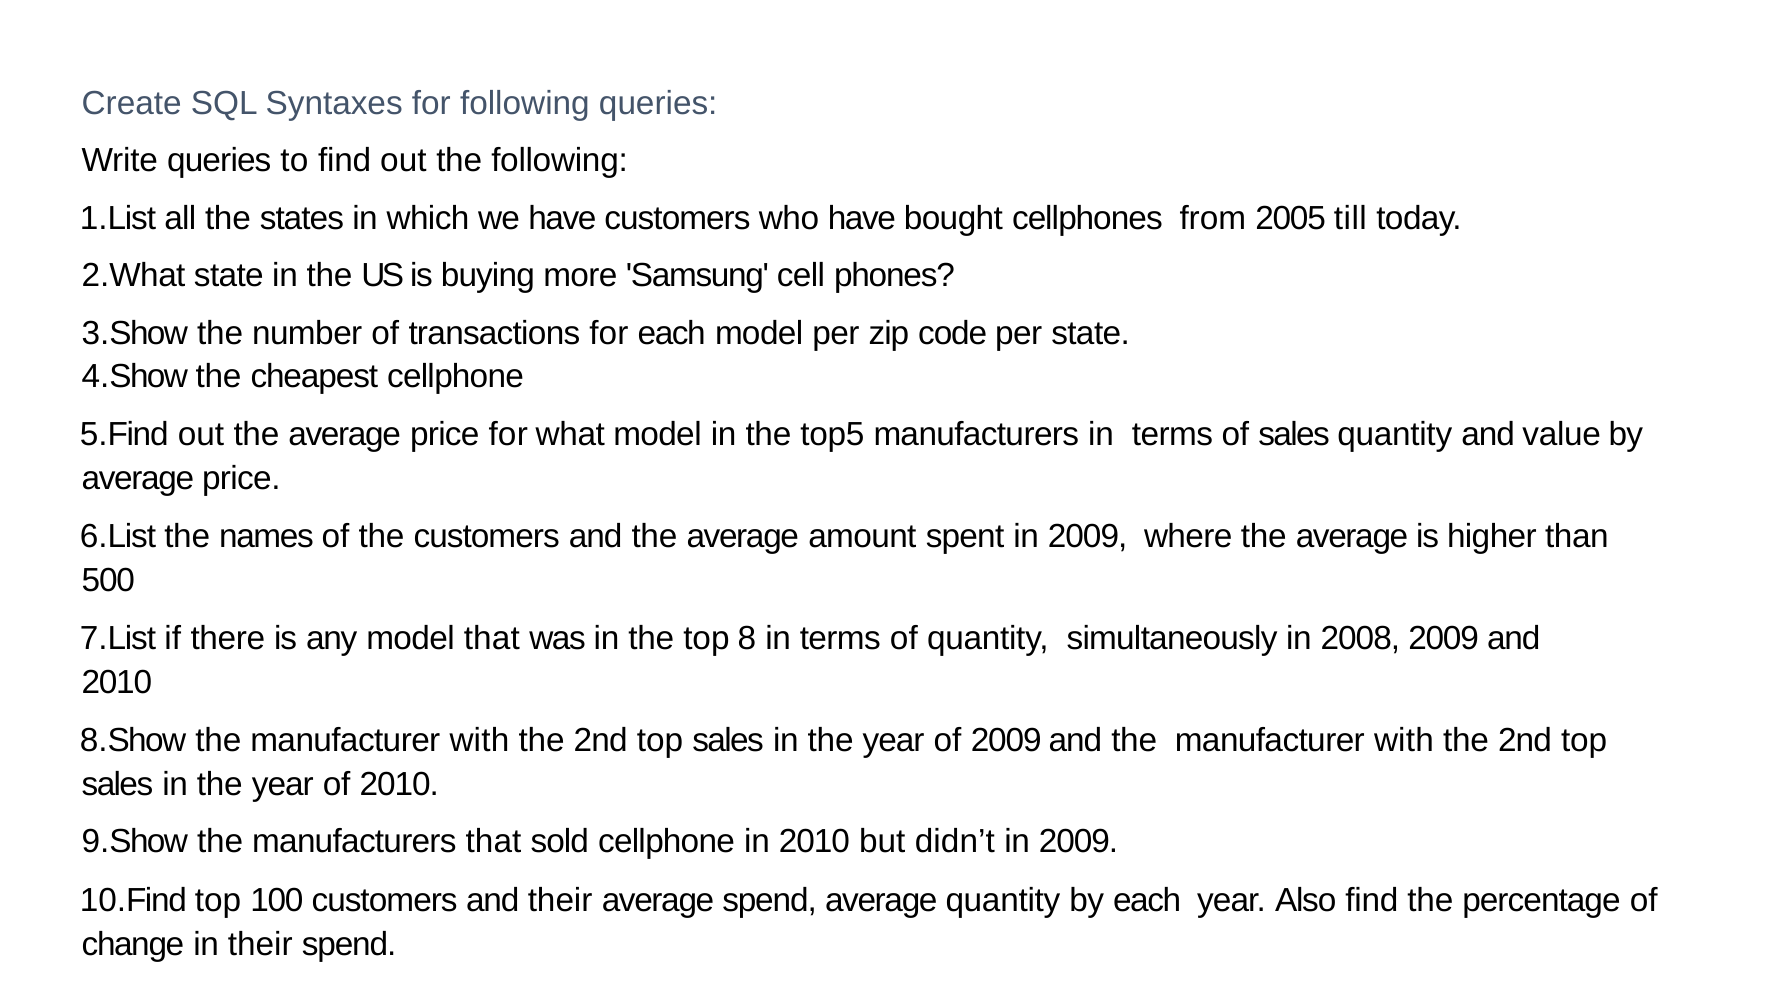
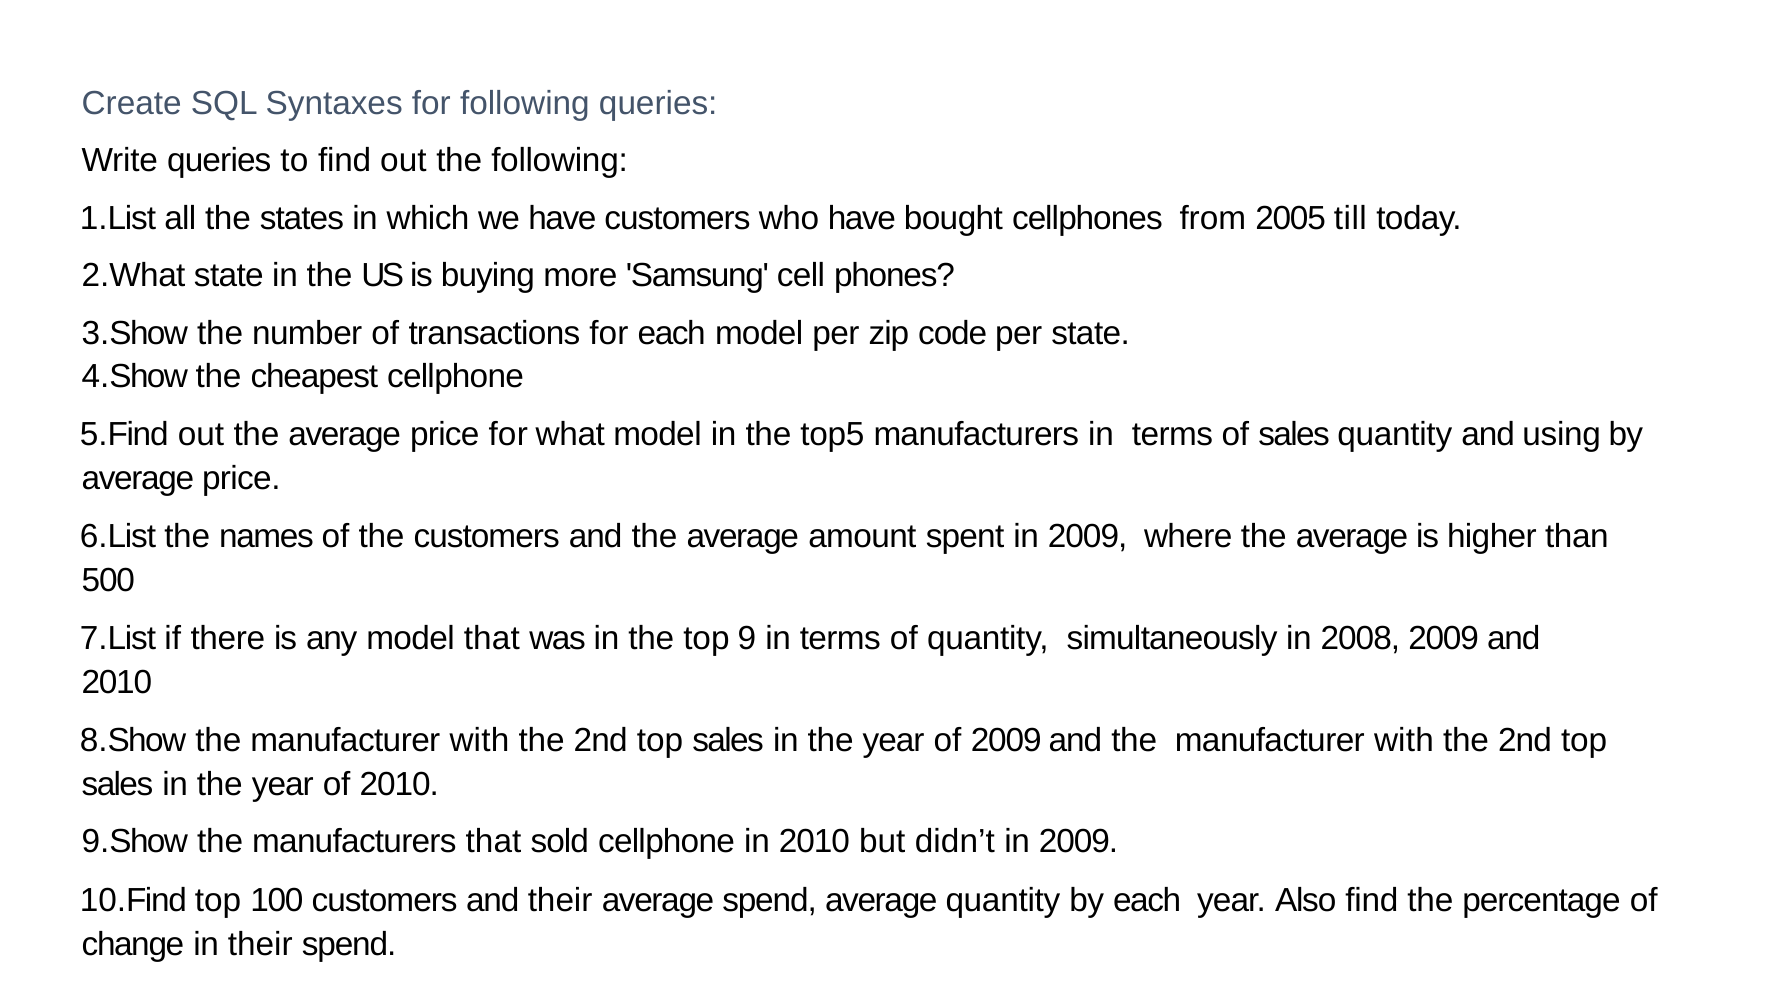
value: value -> using
8: 8 -> 9
